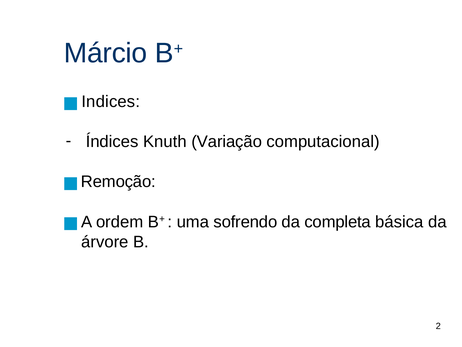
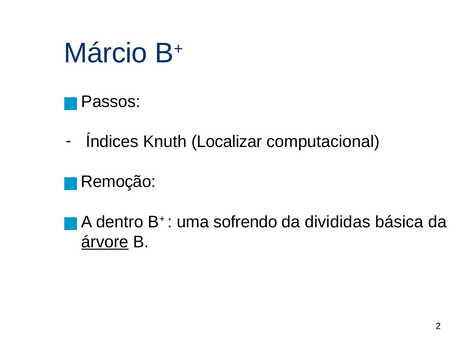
Indices: Indices -> Passos
Variação: Variação -> Localizar
ordem: ordem -> dentro
completa: completa -> divididas
árvore underline: none -> present
